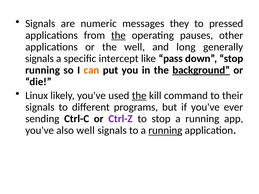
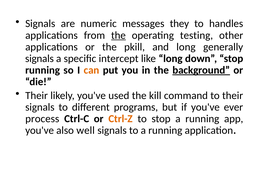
pressed: pressed -> handles
pauses: pauses -> testing
the well: well -> pkill
like pass: pass -> long
Linux at (37, 96): Linux -> Their
the at (139, 96) underline: present -> none
sending: sending -> process
Ctrl-Z colour: purple -> orange
running at (165, 131) underline: present -> none
